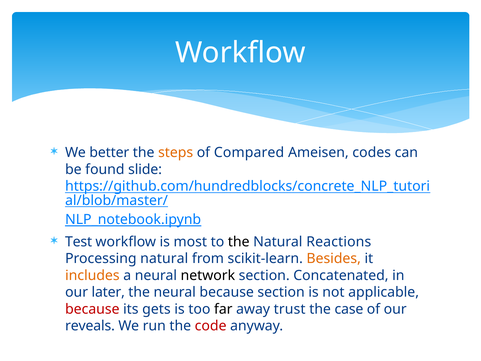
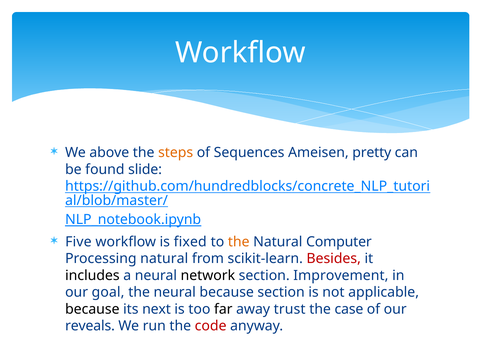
better: better -> above
Compared: Compared -> Sequences
codes: codes -> pretty
Test: Test -> Five
most: most -> fixed
the at (239, 242) colour: black -> orange
Reactions: Reactions -> Computer
Besides colour: orange -> red
includes colour: orange -> black
Concatenated: Concatenated -> Improvement
later: later -> goal
because at (92, 309) colour: red -> black
gets: gets -> next
